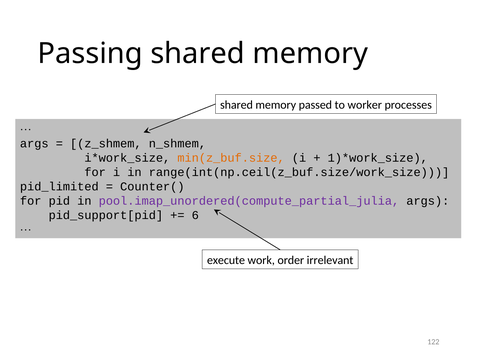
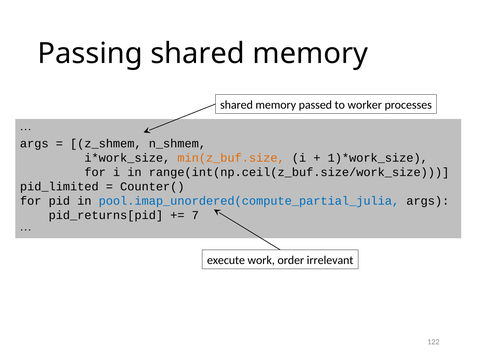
pool.imap_unordered(compute_partial_julia colour: purple -> blue
pid_support[pid: pid_support[pid -> pid_returns[pid
6: 6 -> 7
